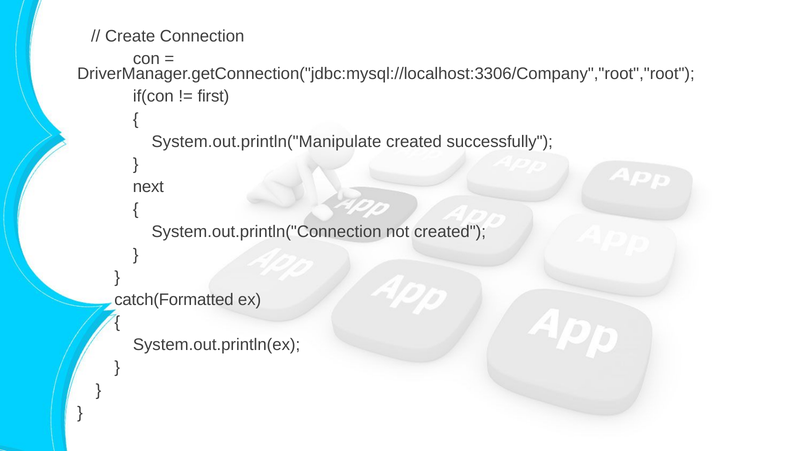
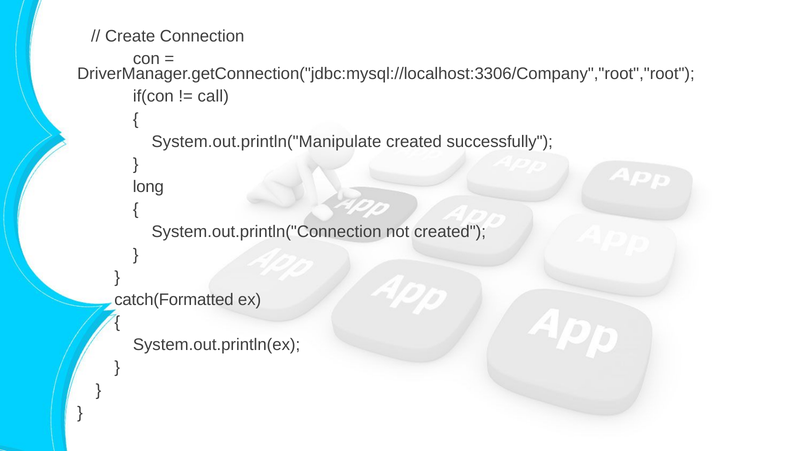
first: first -> call
next: next -> long
